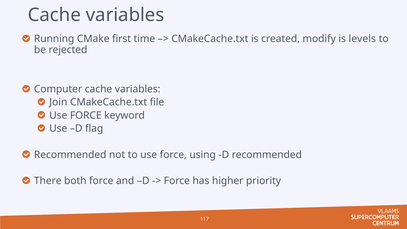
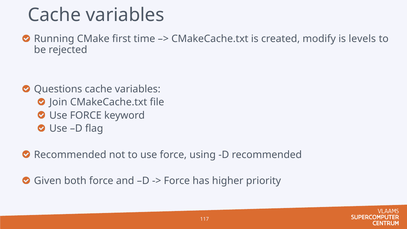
Computer: Computer -> Questions
There: There -> Given
